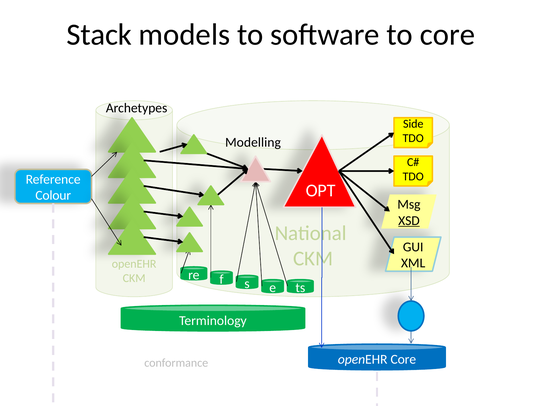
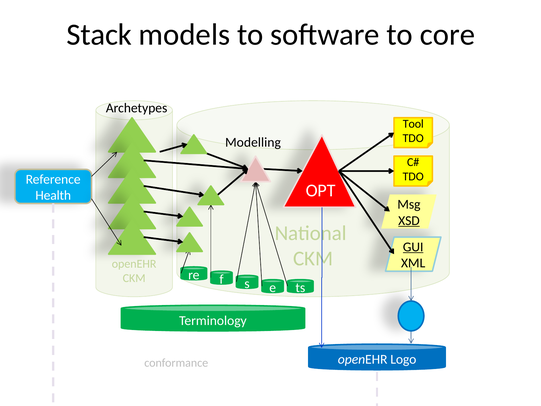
Side: Side -> Tool
Colour: Colour -> Health
GUI underline: none -> present
openEHR Core: Core -> Logo
